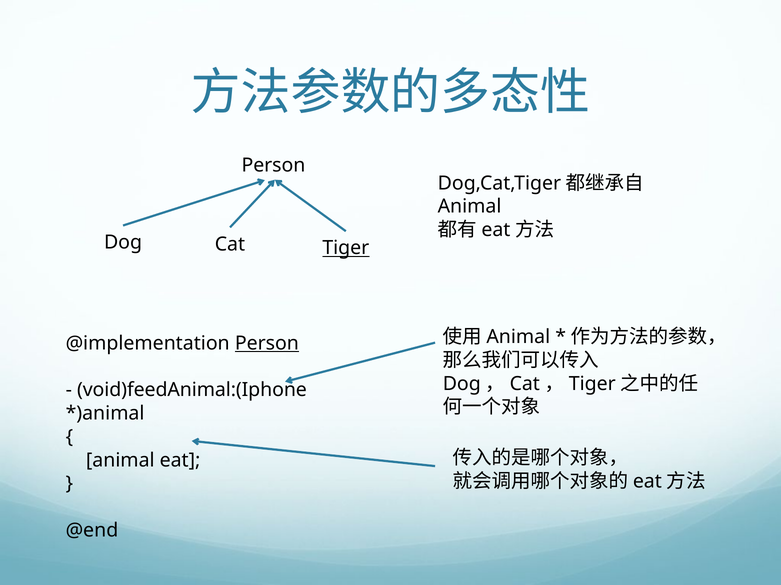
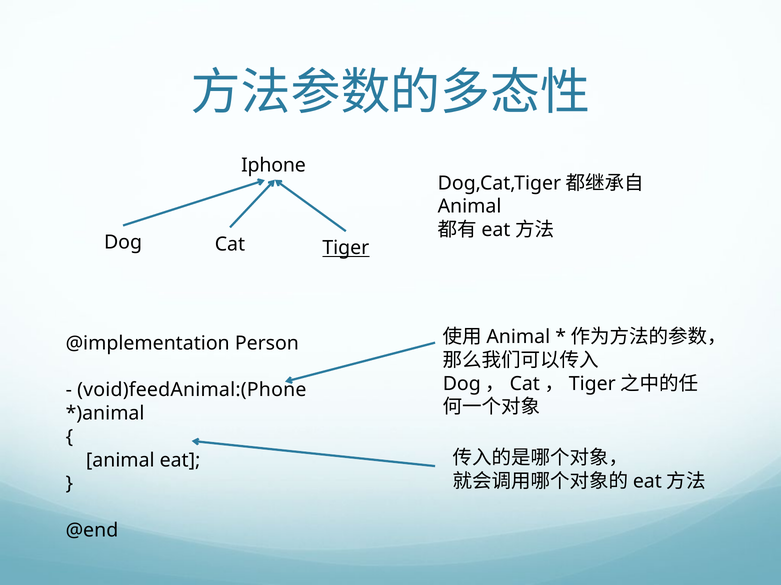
Person at (273, 166): Person -> Iphone
Person at (267, 344) underline: present -> none
void)feedAnimal:(Iphone: void)feedAnimal:(Iphone -> void)feedAnimal:(Phone
